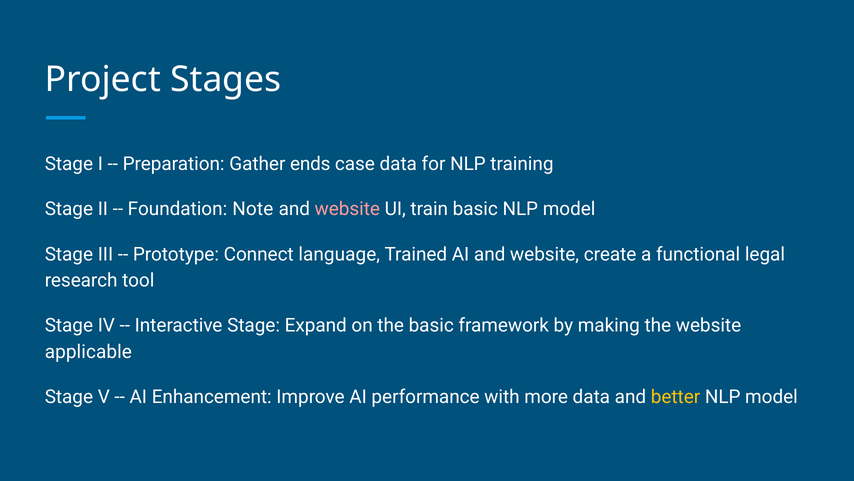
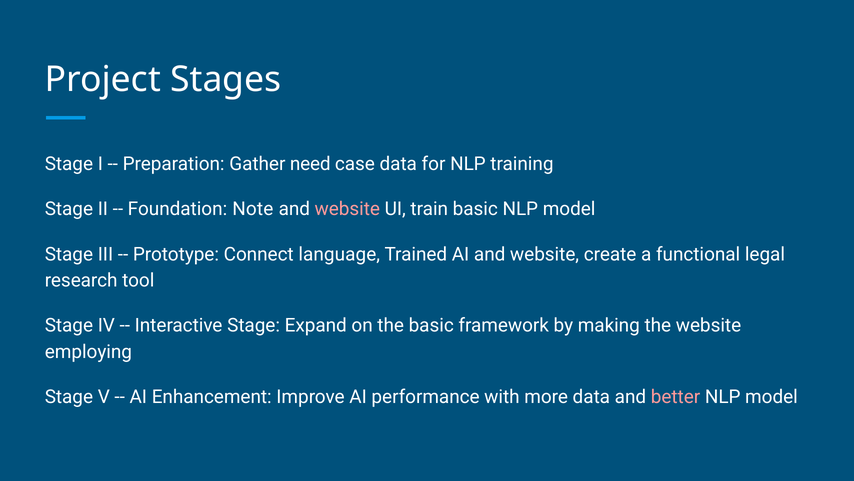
ends: ends -> need
applicable: applicable -> employing
better colour: yellow -> pink
